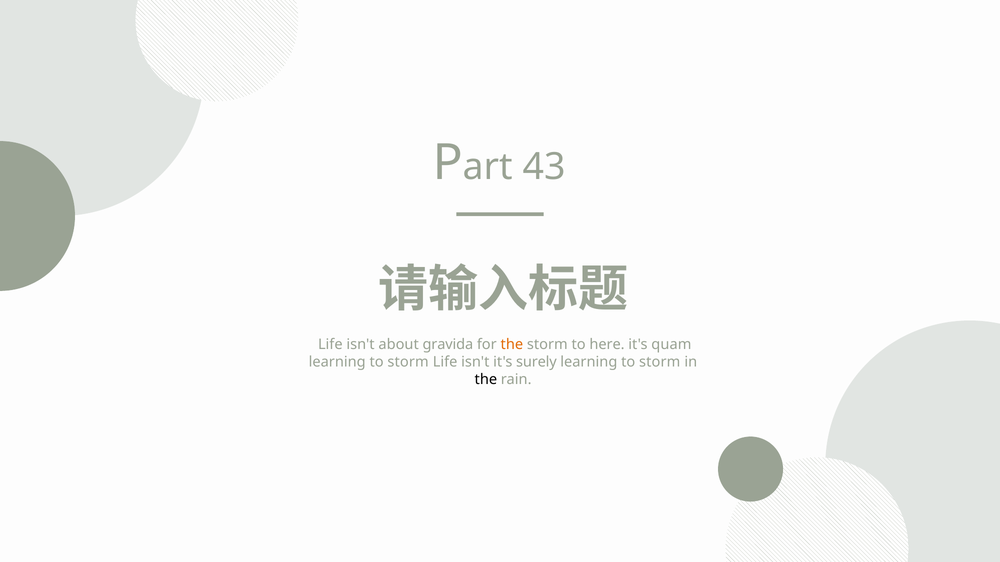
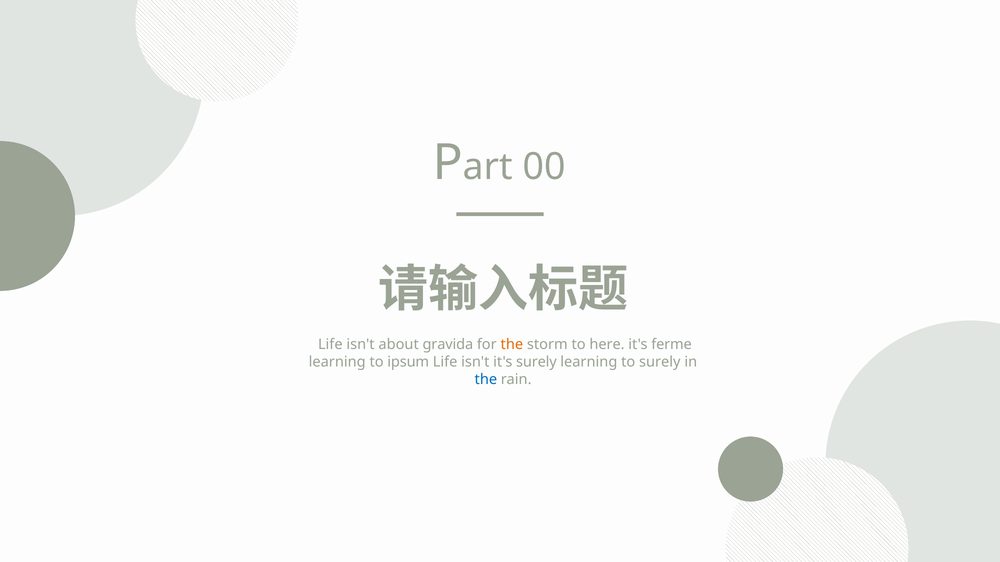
43: 43 -> 00
quam: quam -> ferme
storm at (408, 362): storm -> ipsum
storm at (660, 362): storm -> surely
the at (486, 380) colour: black -> blue
